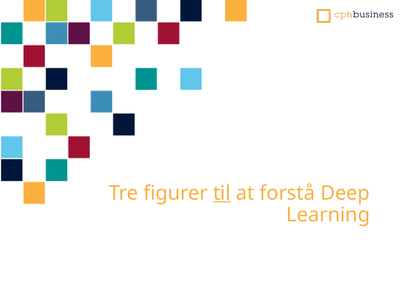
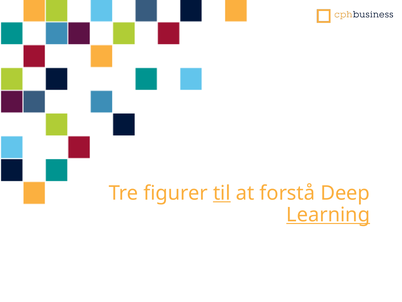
Learning underline: none -> present
